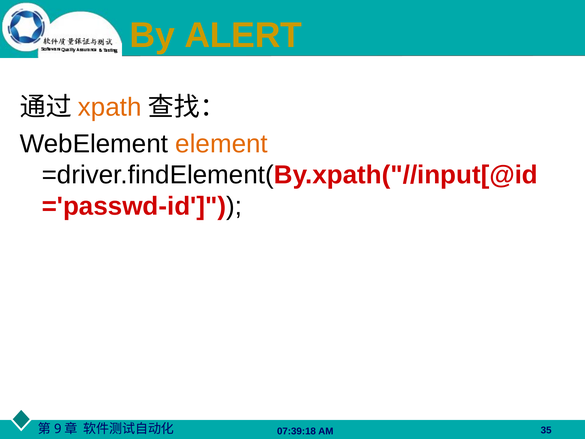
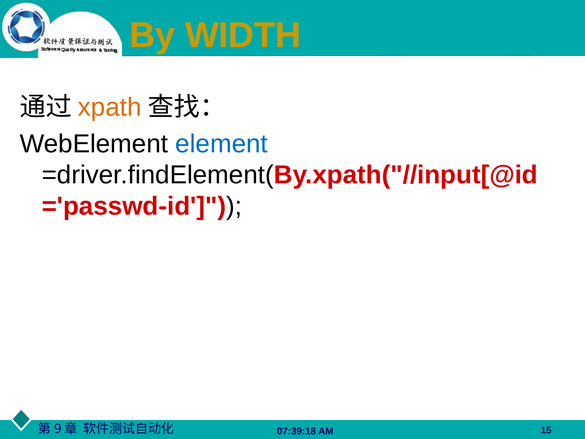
ALERT: ALERT -> WIDTH
element colour: orange -> blue
35: 35 -> 15
